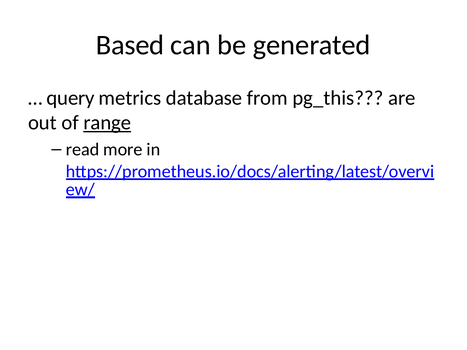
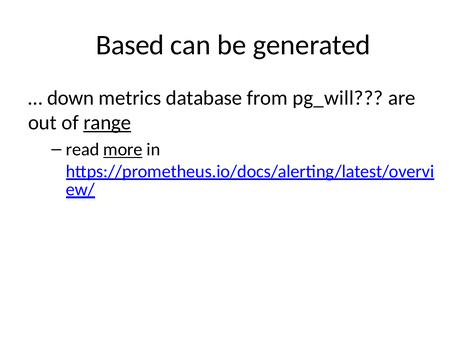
query: query -> down
pg_this: pg_this -> pg_will
more underline: none -> present
